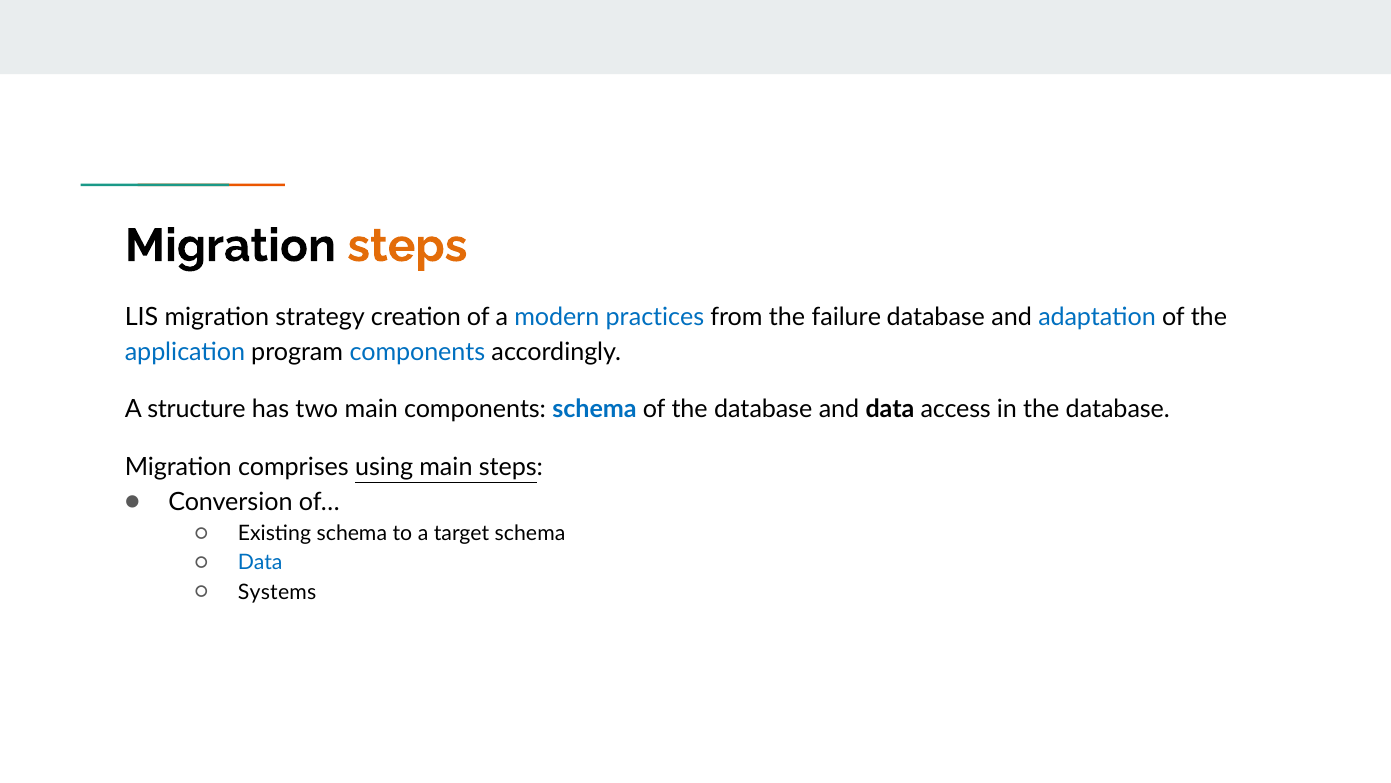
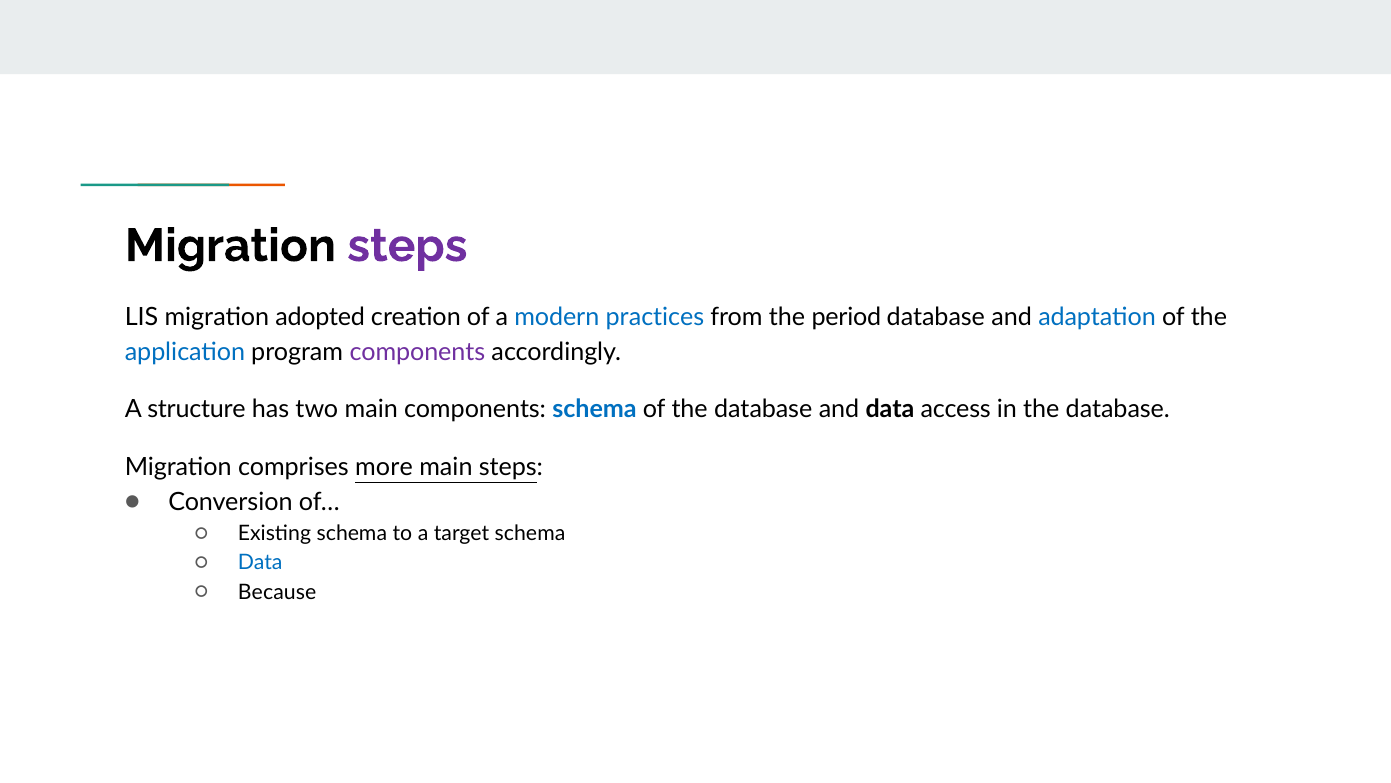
steps at (407, 246) colour: orange -> purple
strategy: strategy -> adopted
failure: failure -> period
components at (417, 352) colour: blue -> purple
using: using -> more
Systems: Systems -> Because
